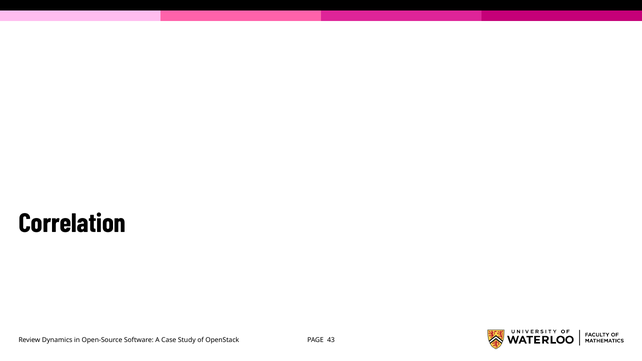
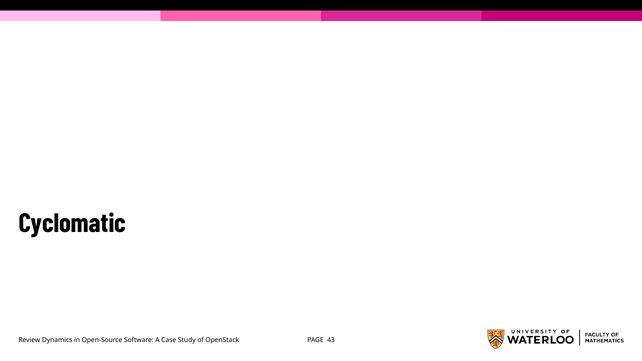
Correlation: Correlation -> Cyclomatic
